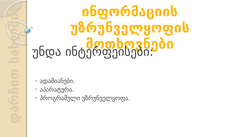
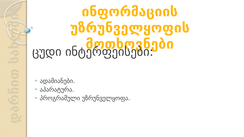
უნდა: უნდა -> ცუდი
